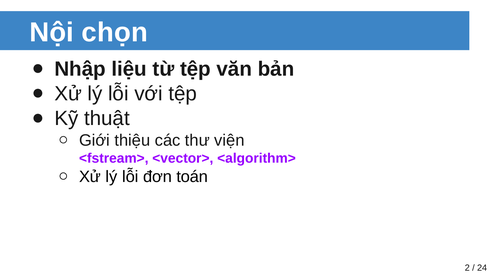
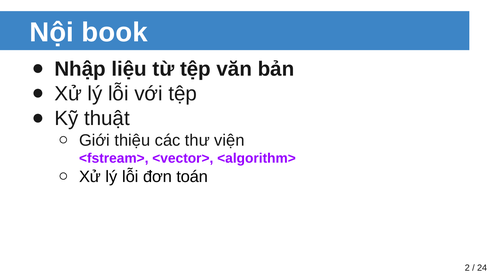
chọn: chọn -> book
